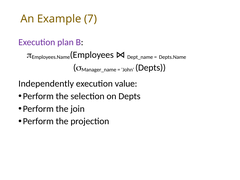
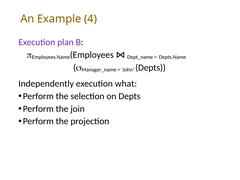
7: 7 -> 4
value: value -> what
